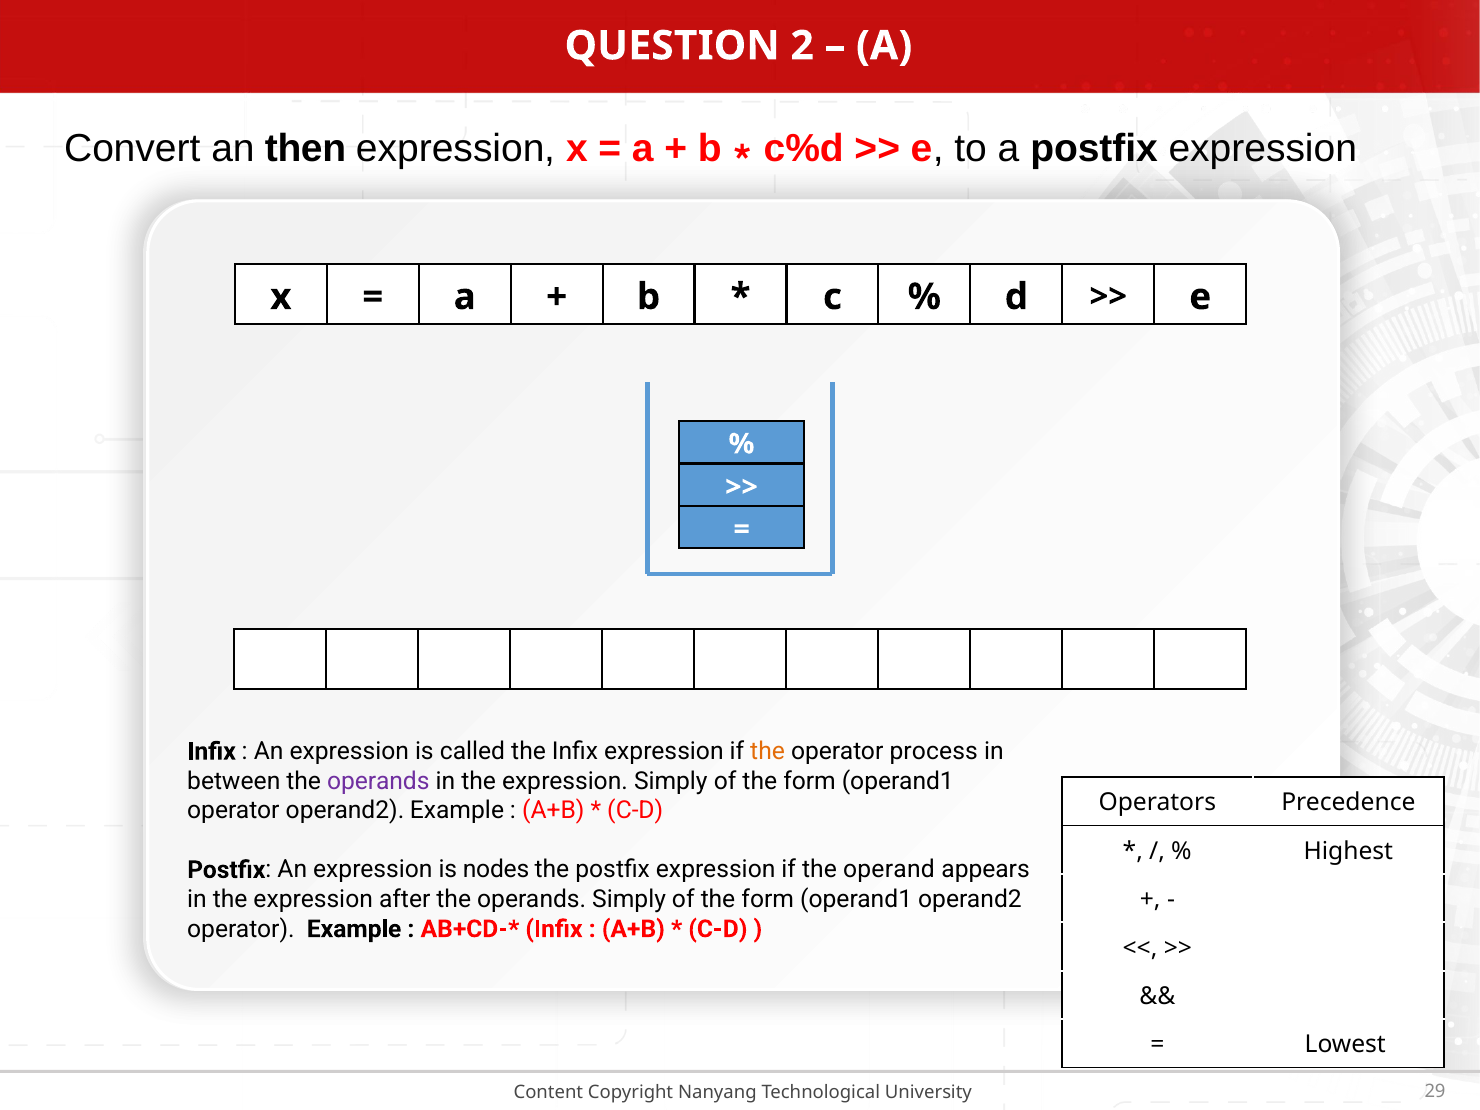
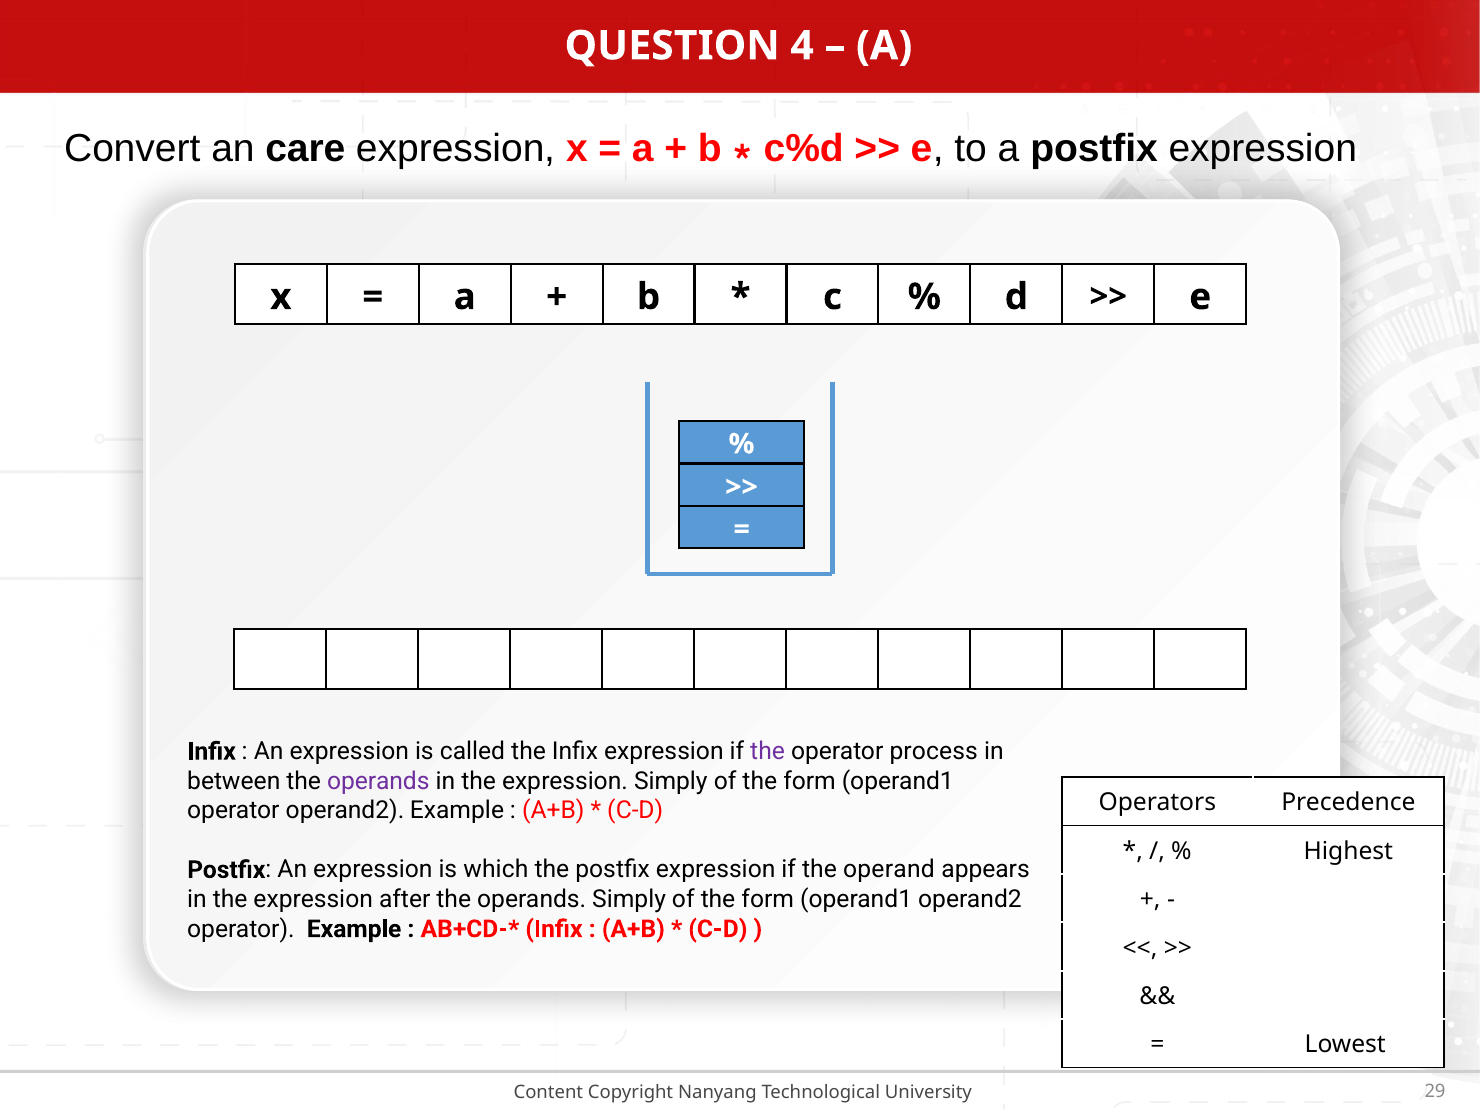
2: 2 -> 4
then: then -> care
the at (768, 751) colour: orange -> purple
nodes: nodes -> which
